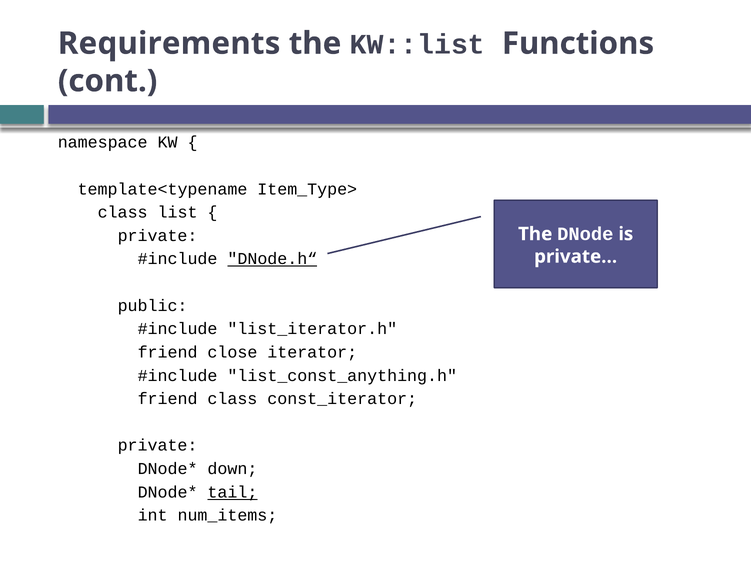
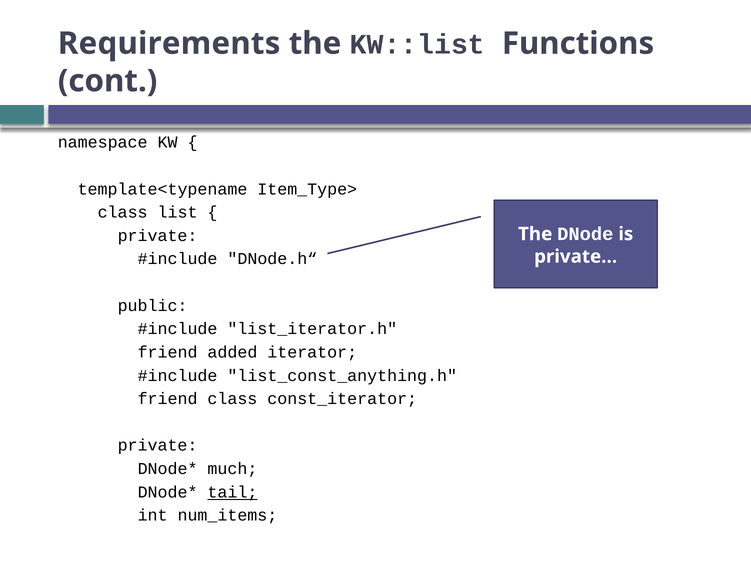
DNode.h“ underline: present -> none
close: close -> added
down: down -> much
